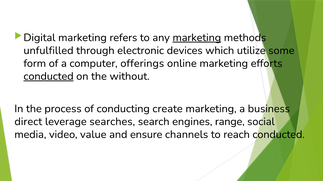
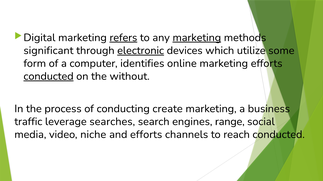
refers underline: none -> present
unfulfilled: unfulfilled -> significant
electronic underline: none -> present
offerings: offerings -> identifies
direct: direct -> traffic
value: value -> niche
and ensure: ensure -> efforts
